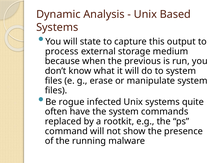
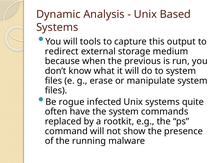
state: state -> tools
process: process -> redirect
